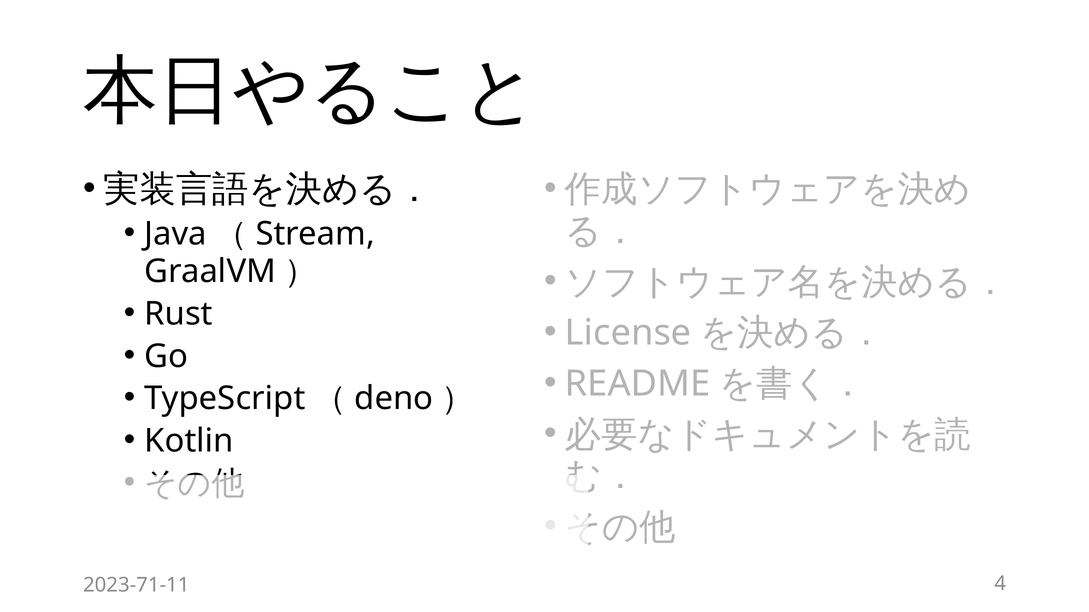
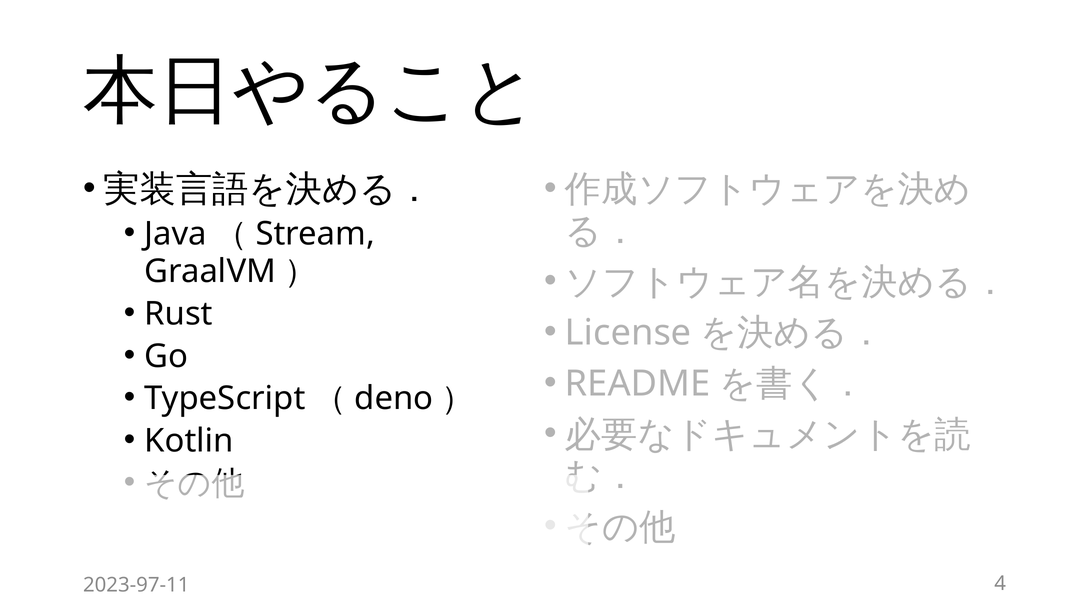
2023-71-11: 2023-71-11 -> 2023-97-11
